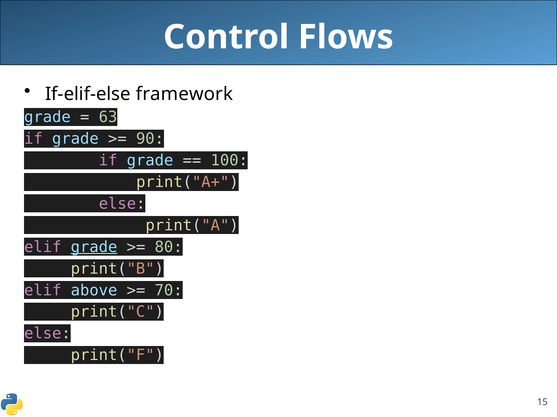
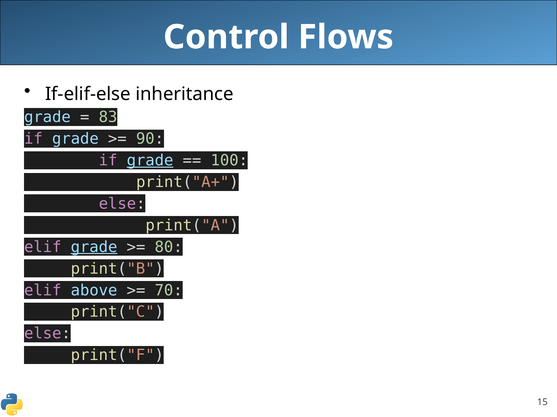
framework: framework -> inheritance
63: 63 -> 83
grade at (150, 161) underline: none -> present
